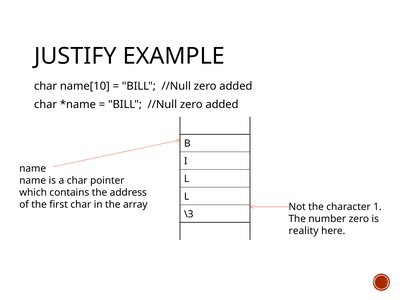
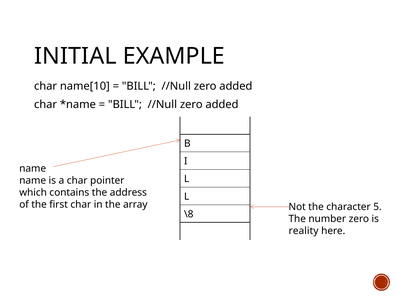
JUSTIFY: JUSTIFY -> INITIAL
1: 1 -> 5
\3: \3 -> \8
